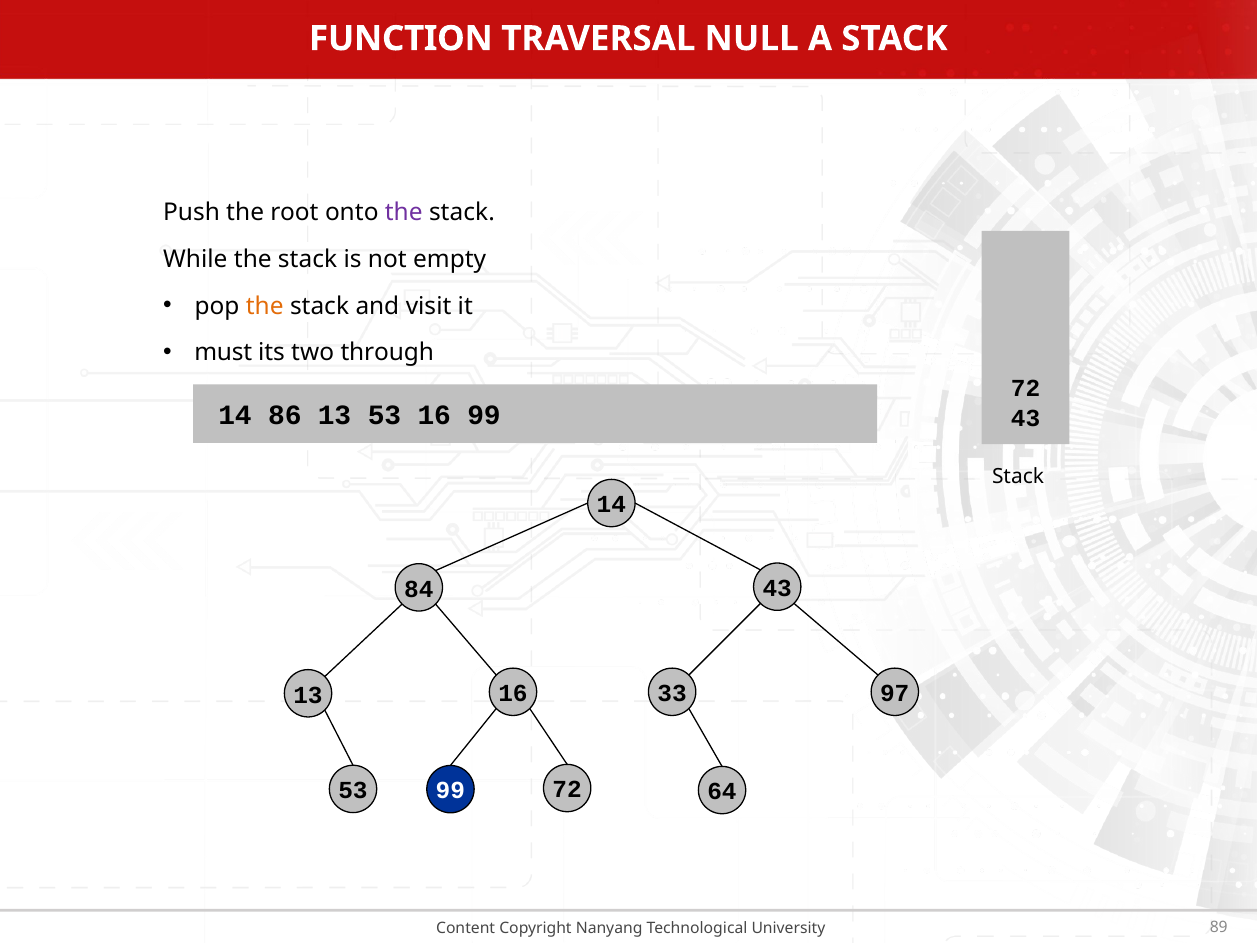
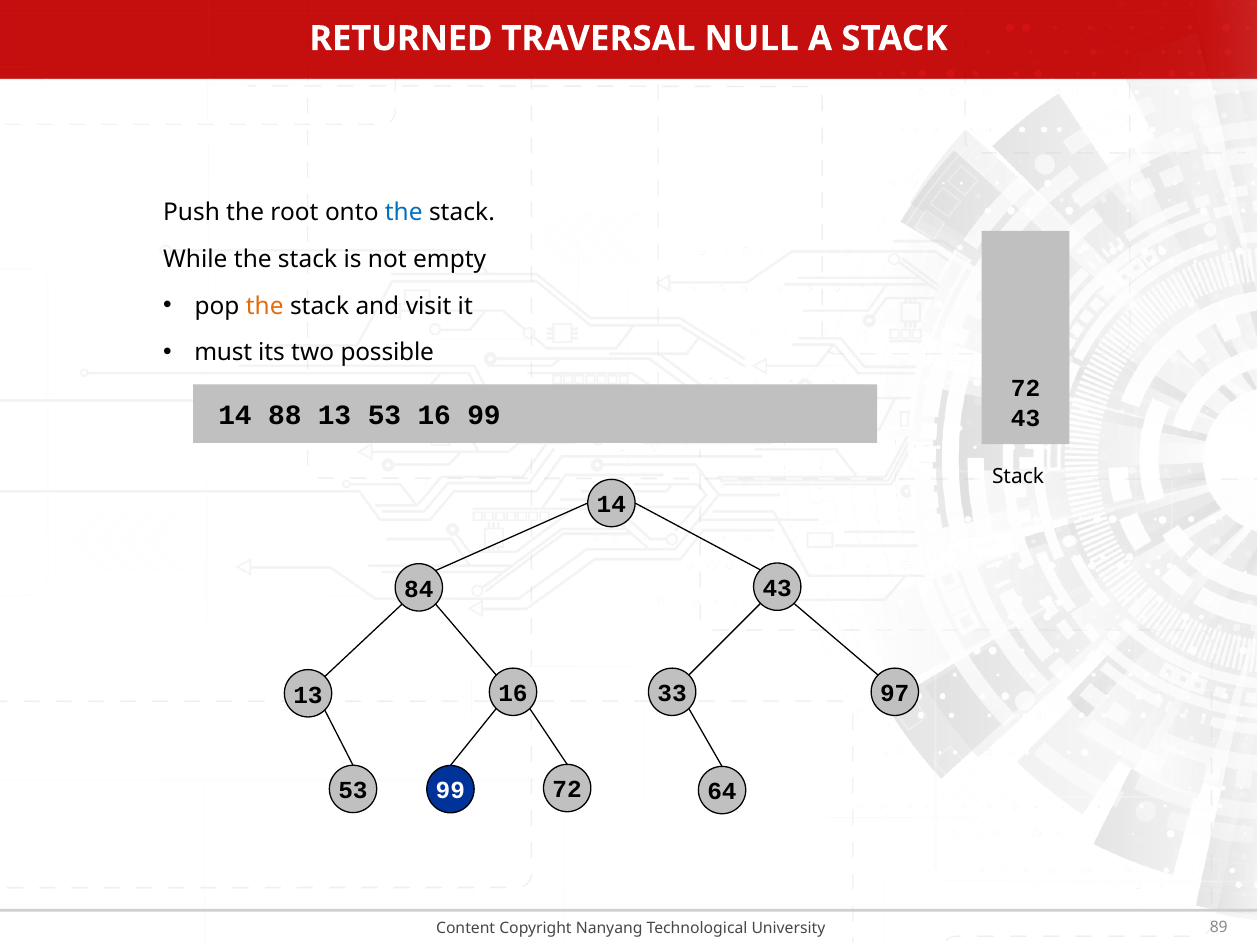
FUNCTION: FUNCTION -> RETURNED
the at (404, 212) colour: purple -> blue
through: through -> possible
86: 86 -> 88
